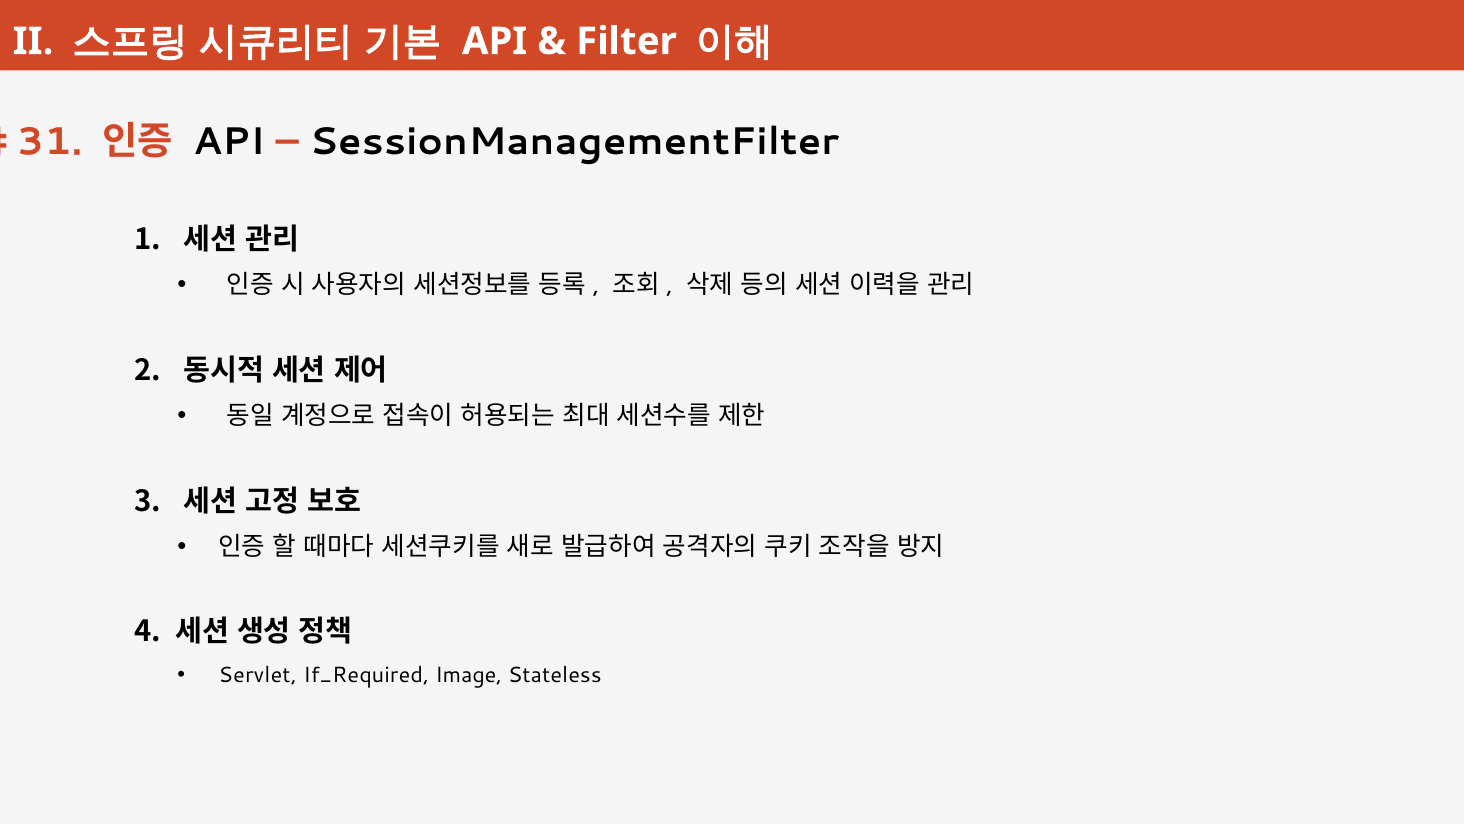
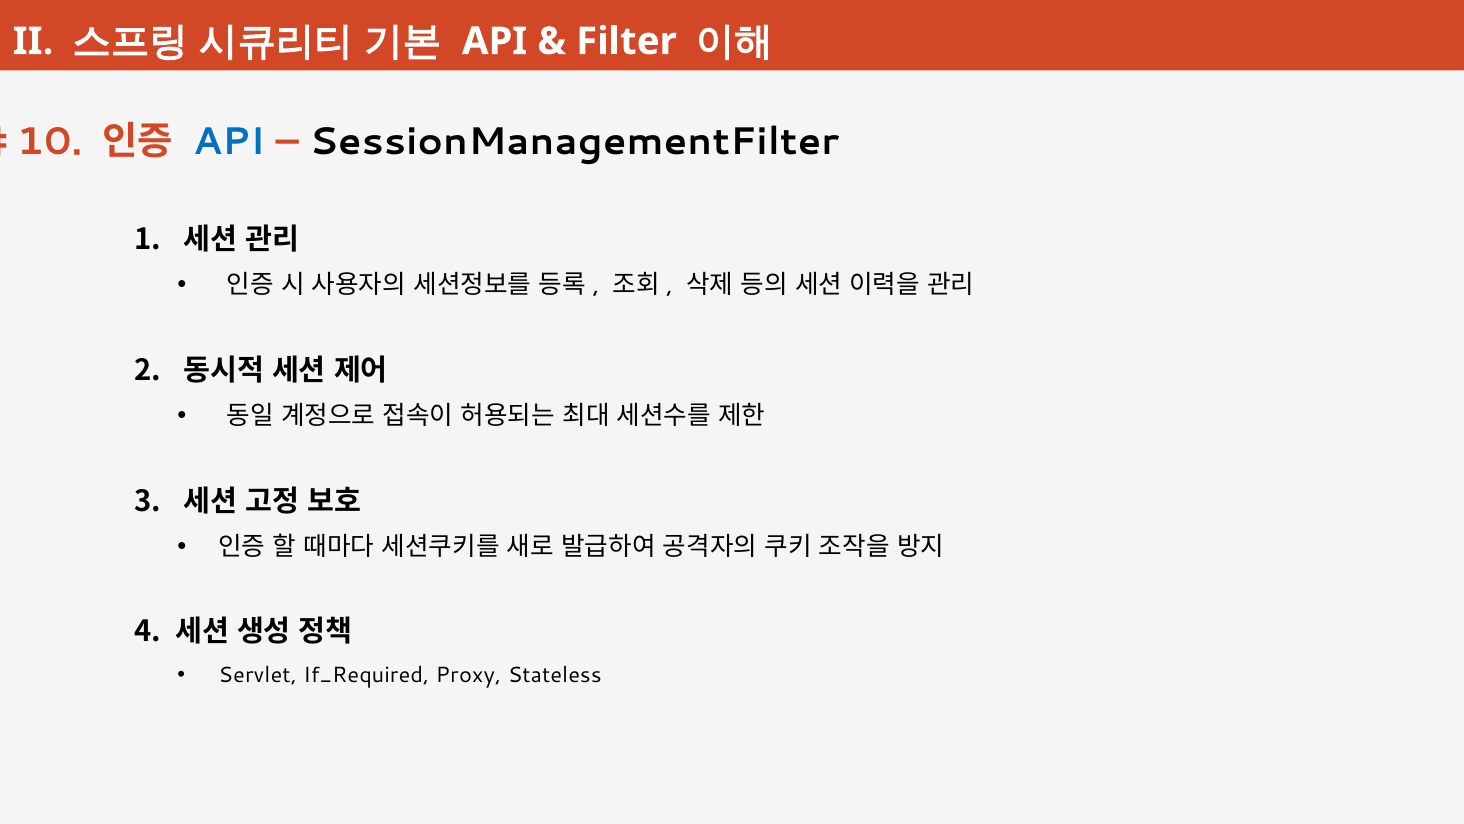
31: 31 -> 10
API at (229, 142) colour: black -> blue
Image: Image -> Proxy
